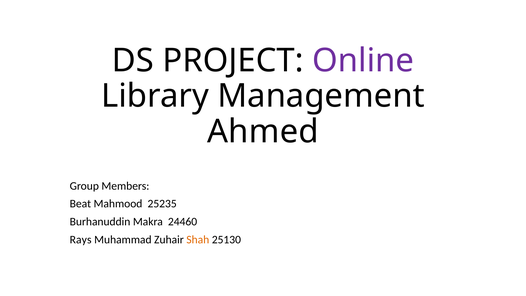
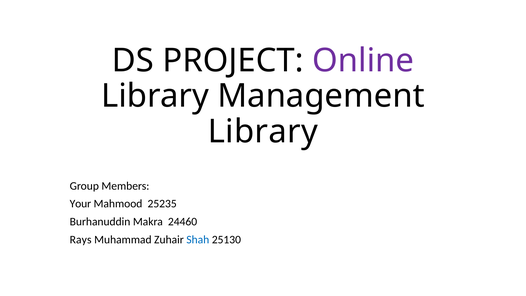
Ahmed at (263, 131): Ahmed -> Library
Beat: Beat -> Your
Shah colour: orange -> blue
